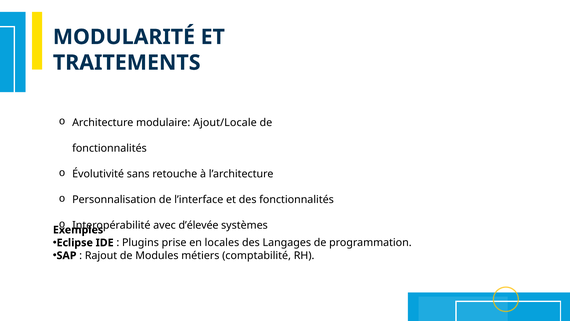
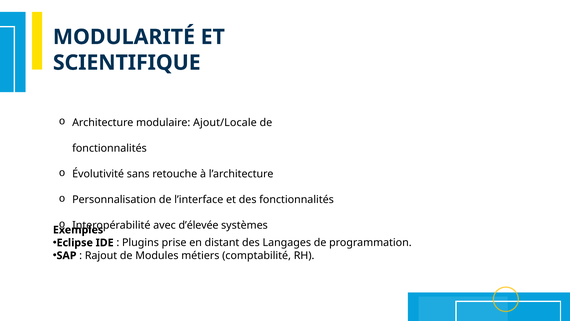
TRAITEMENTS: TRAITEMENTS -> SCIENTIFIQUE
locales: locales -> distant
